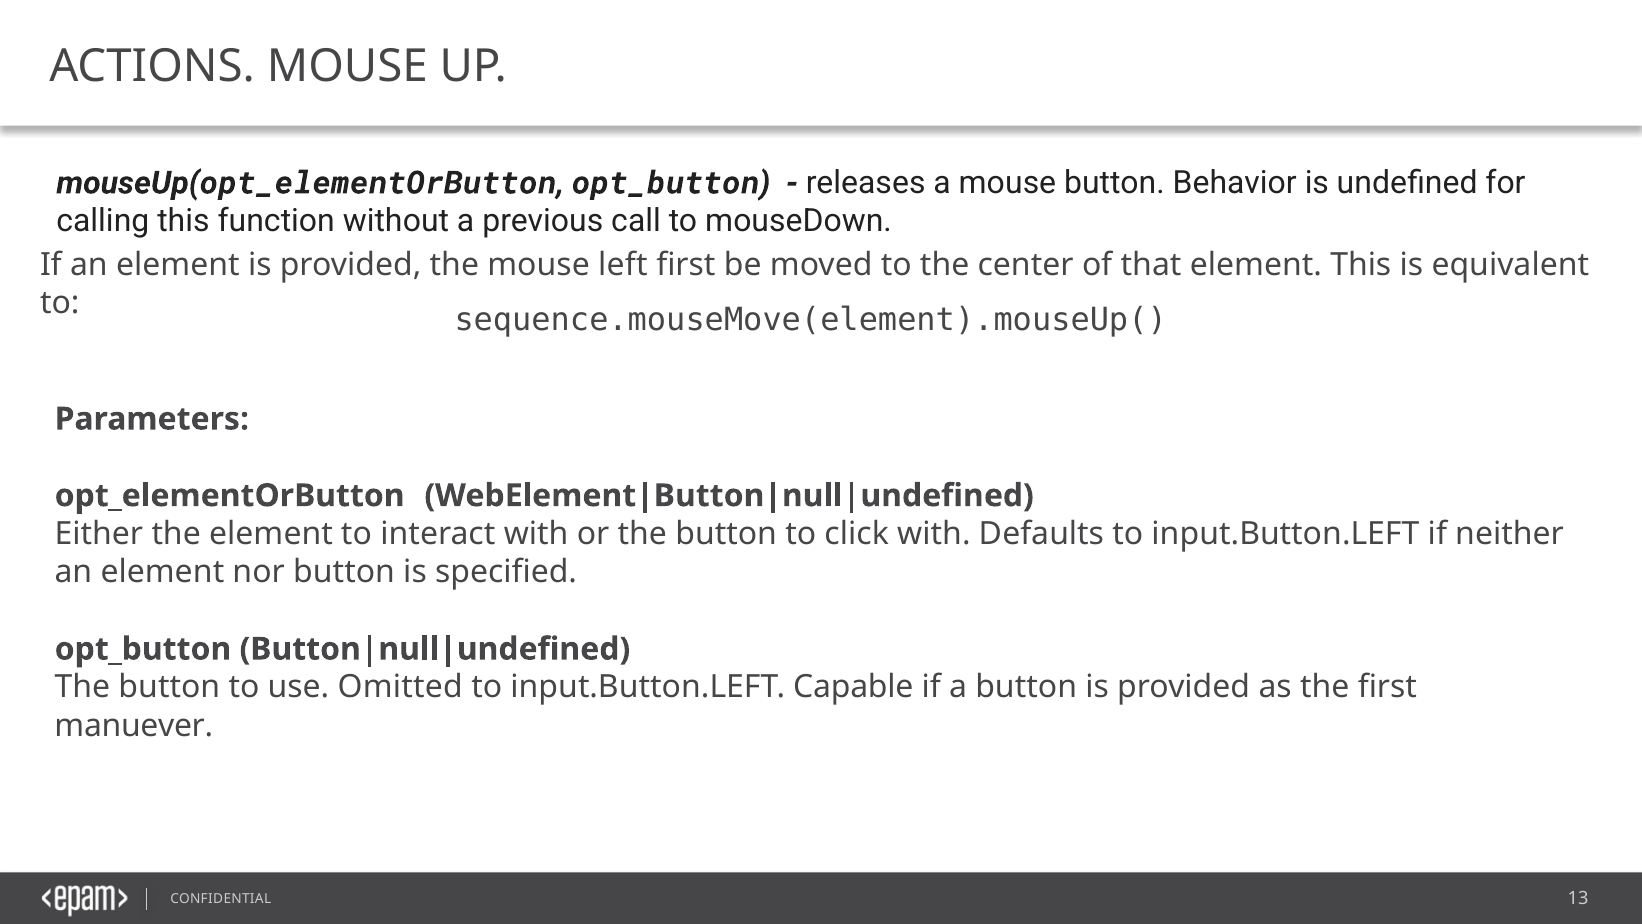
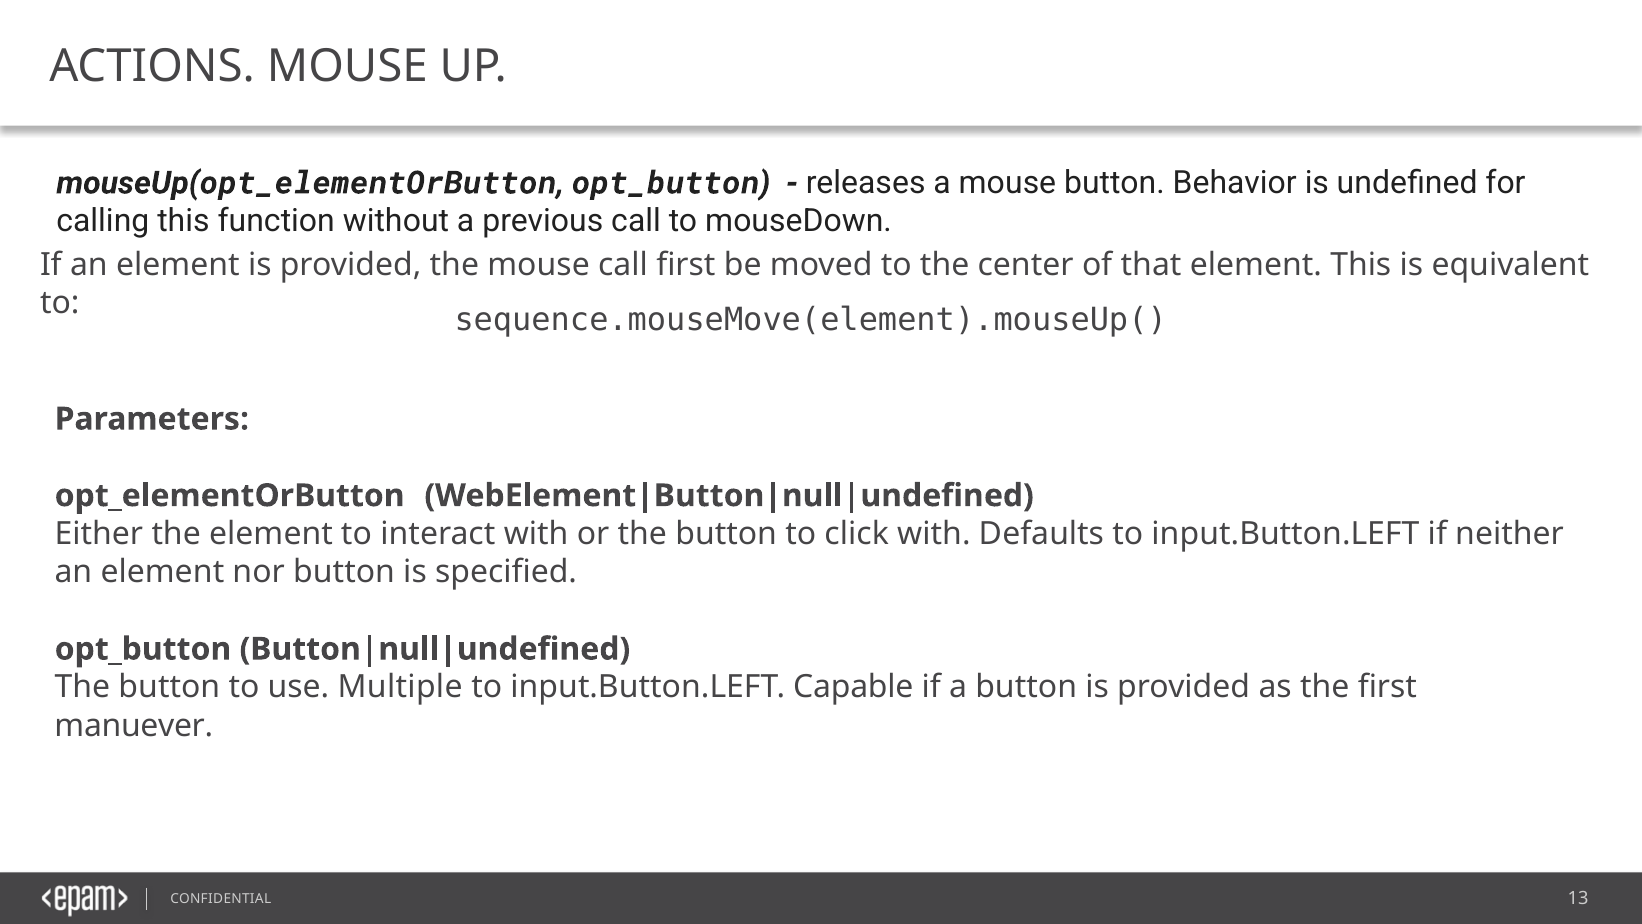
mouse left: left -> call
Omitted: Omitted -> Multiple
